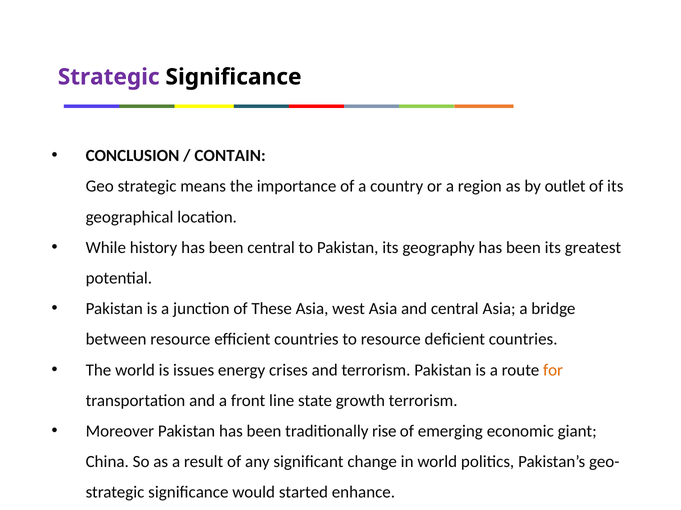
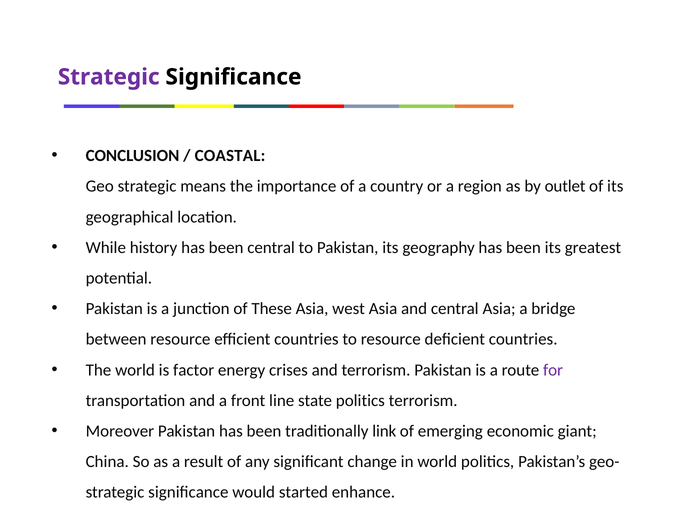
CONTAIN: CONTAIN -> COASTAL
issues: issues -> factor
for colour: orange -> purple
state growth: growth -> politics
rise: rise -> link
